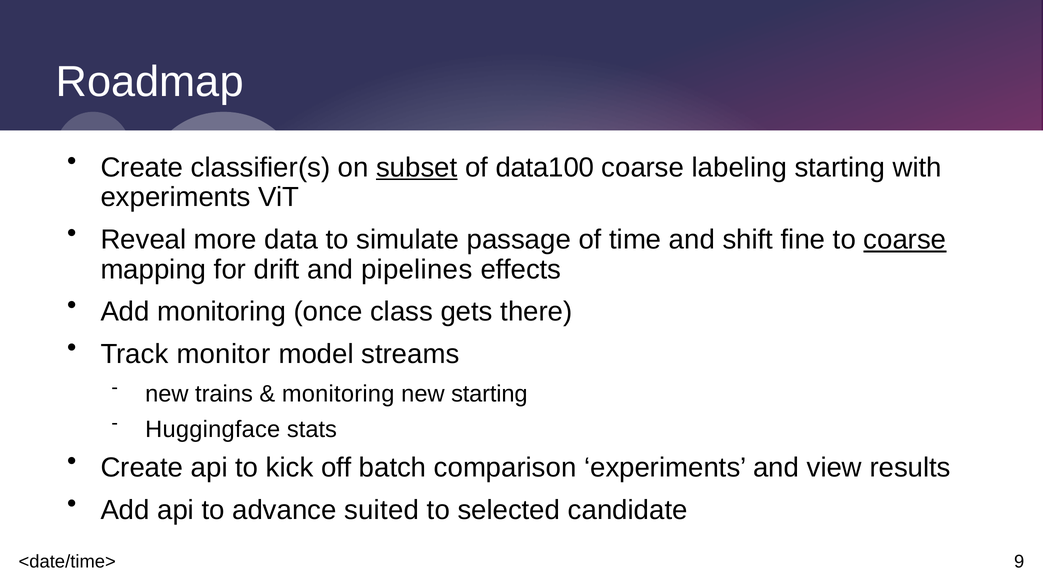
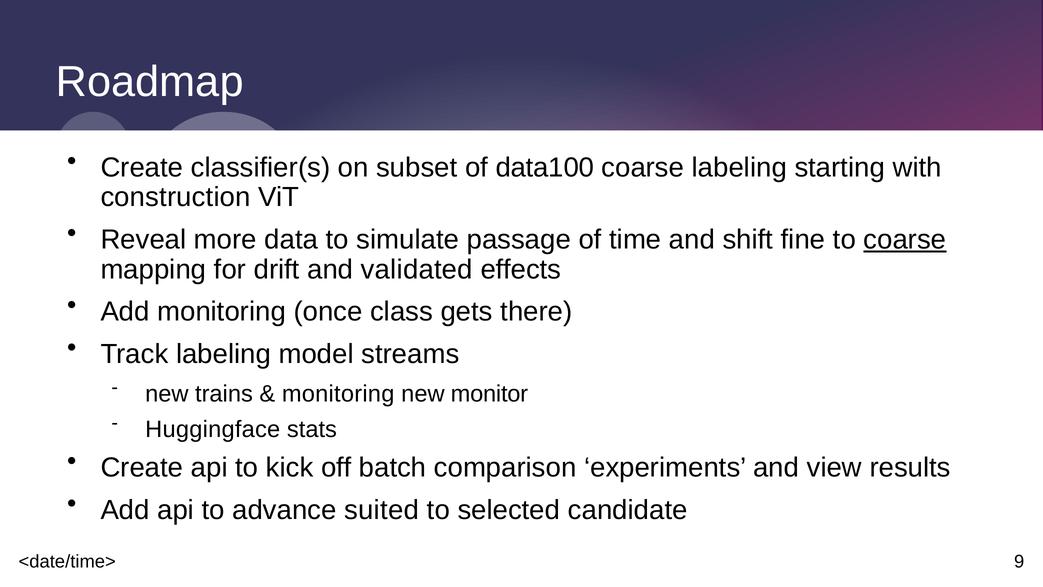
subset underline: present -> none
experiments at (176, 197): experiments -> construction
pipelines: pipelines -> validated
Track monitor: monitor -> labeling
new starting: starting -> monitor
